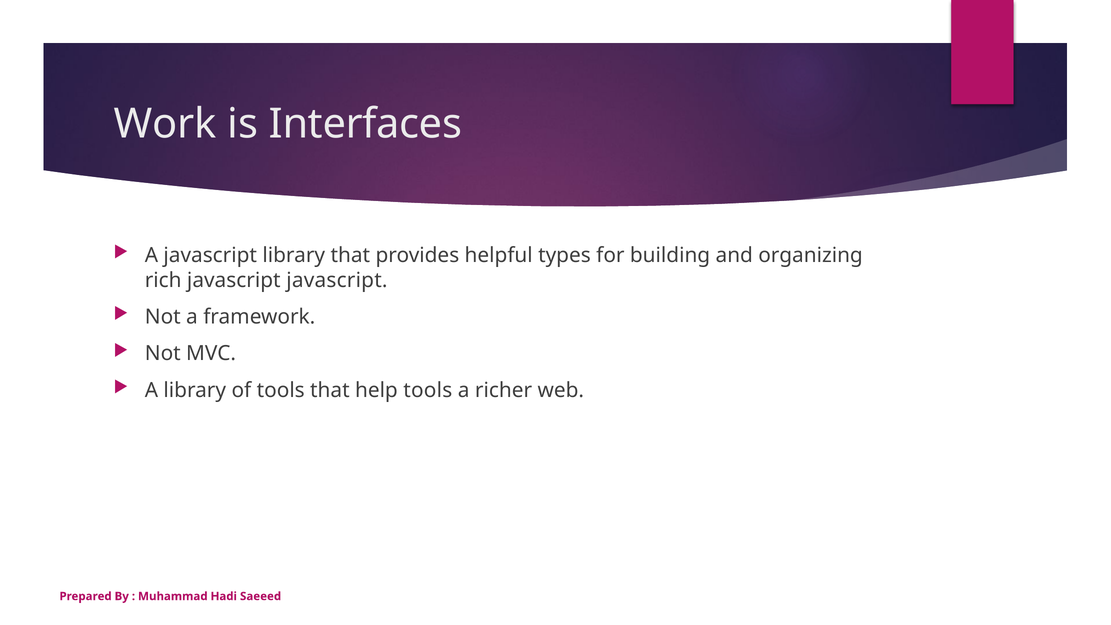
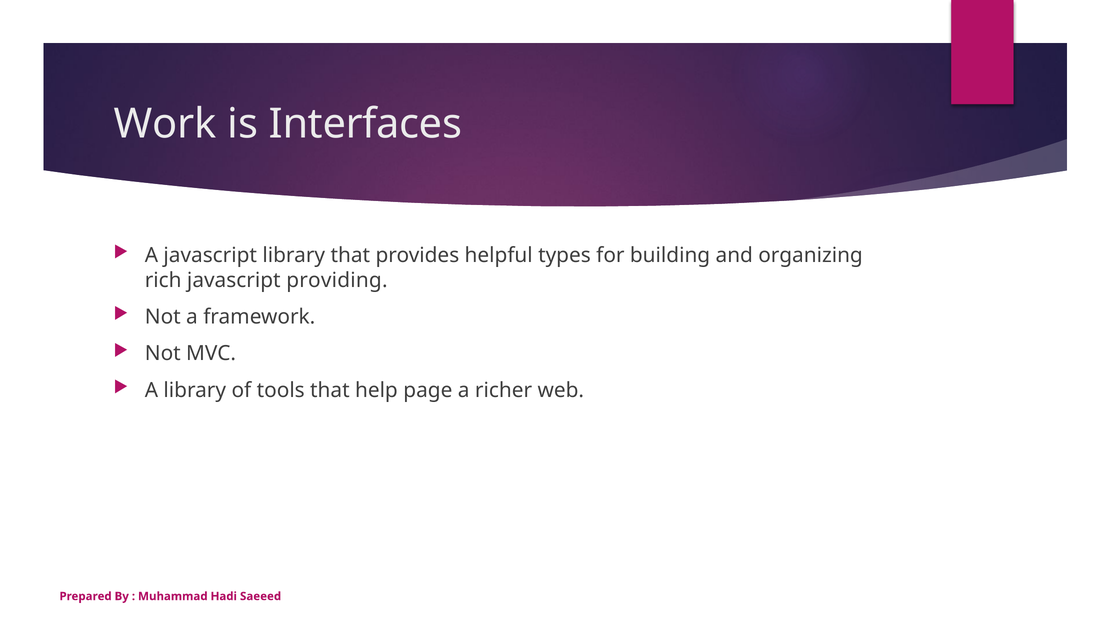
javascript javascript: javascript -> providing
help tools: tools -> page
